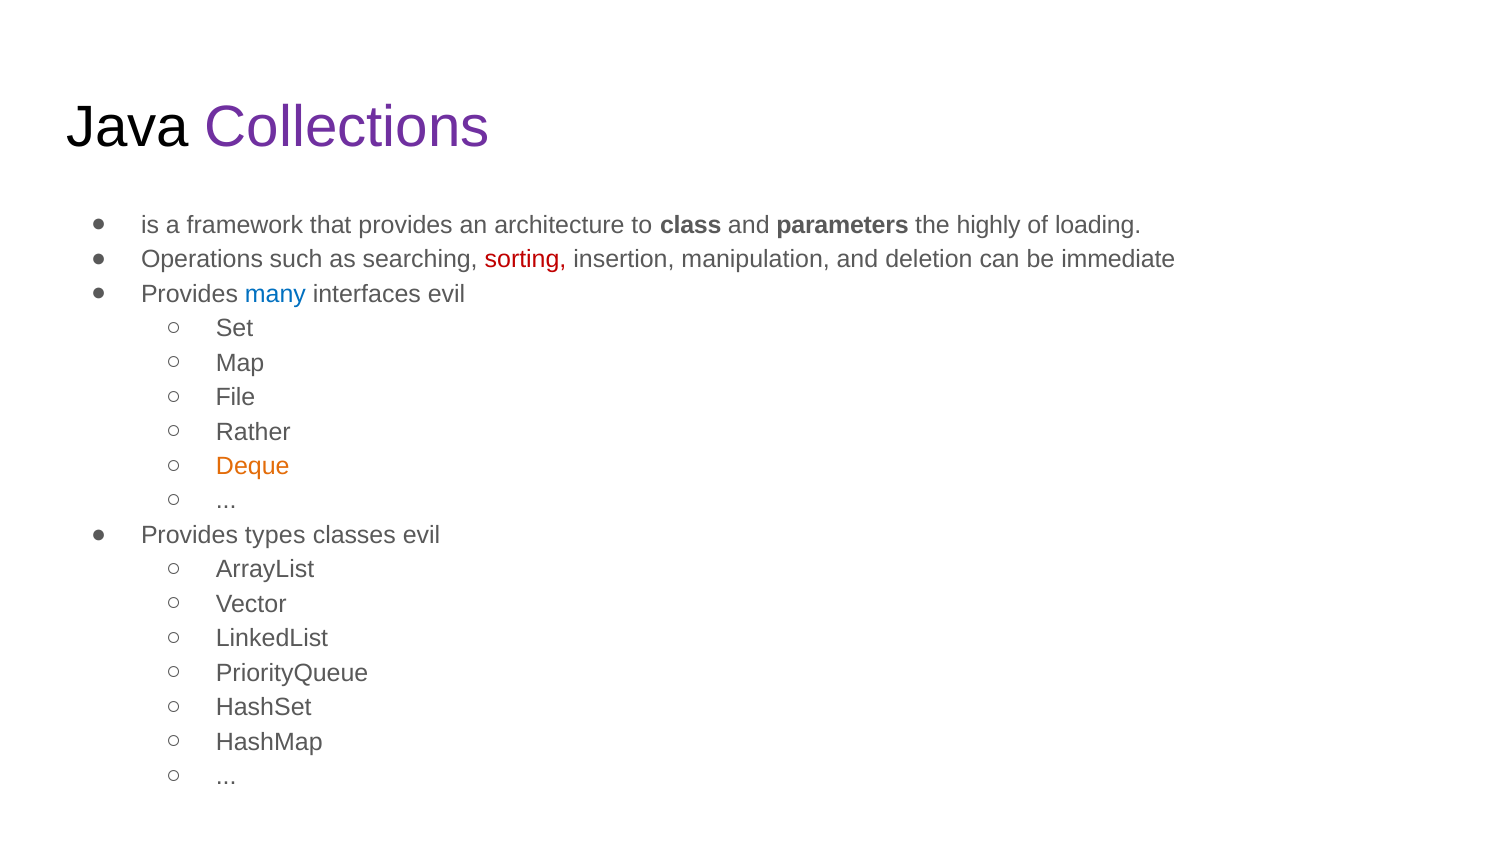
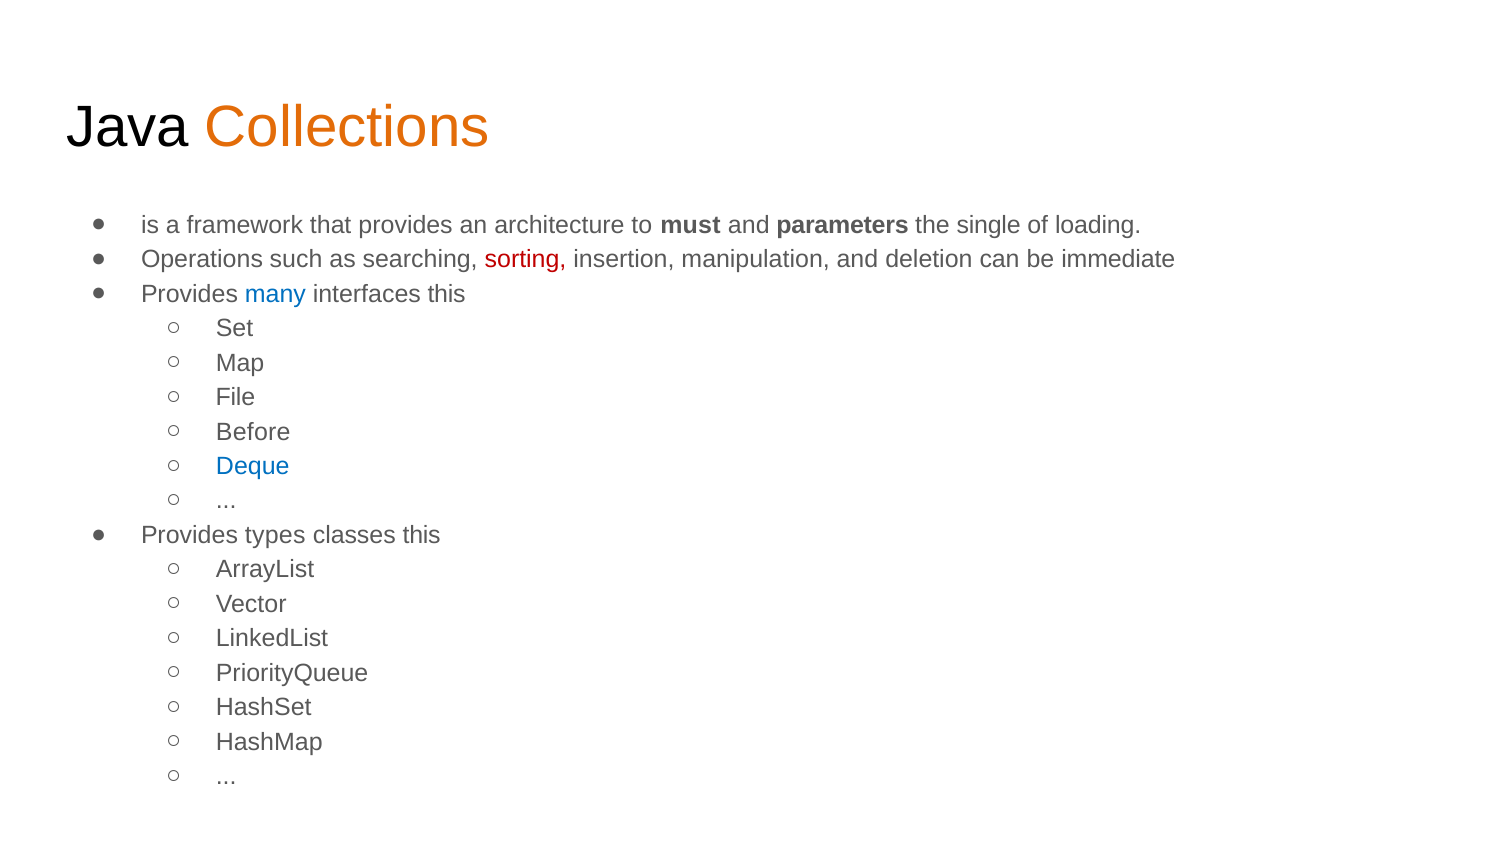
Collections colour: purple -> orange
class: class -> must
highly: highly -> single
interfaces evil: evil -> this
Rather: Rather -> Before
Deque colour: orange -> blue
classes evil: evil -> this
